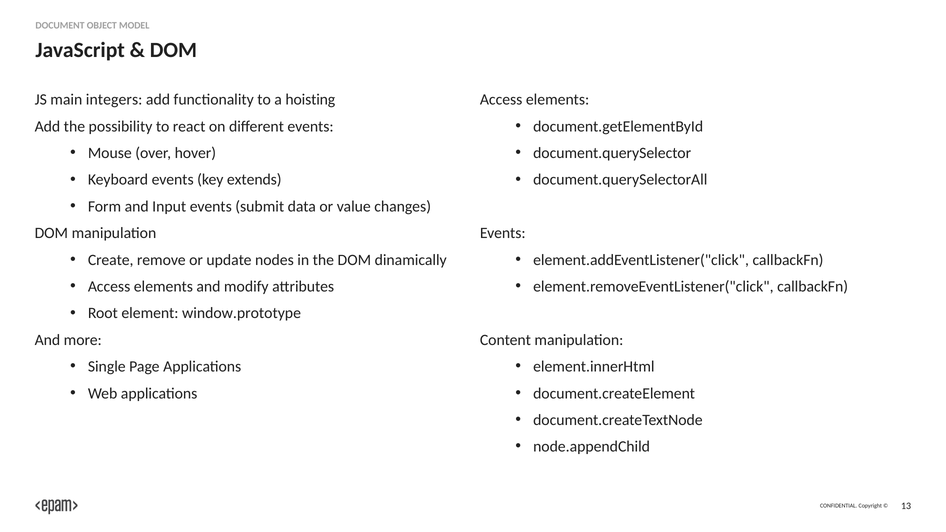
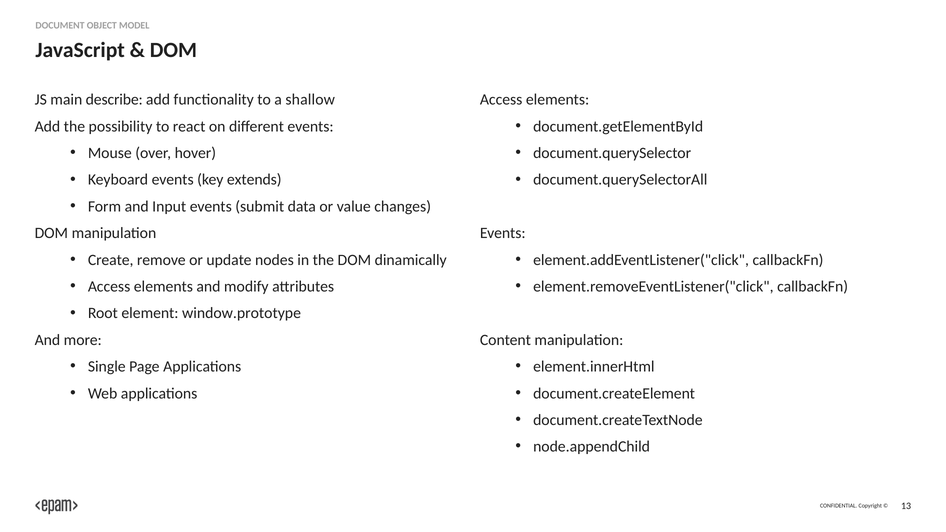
integers: integers -> describe
hoisting: hoisting -> shallow
